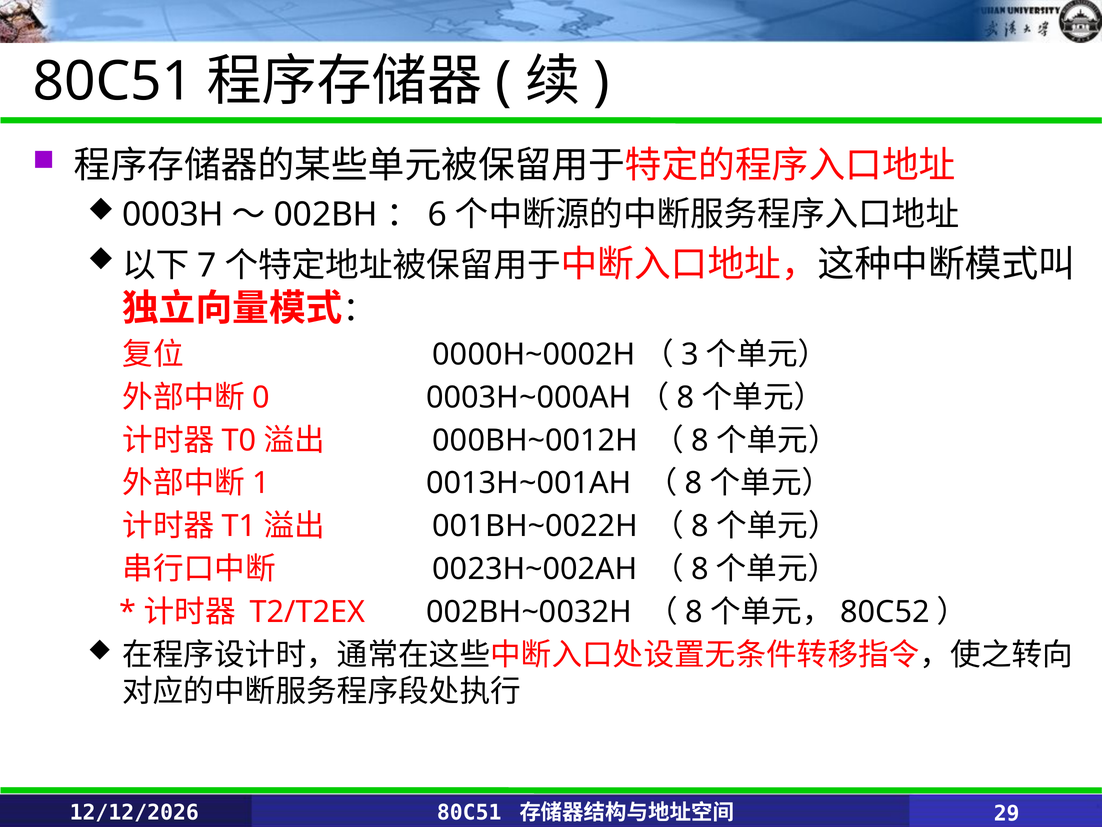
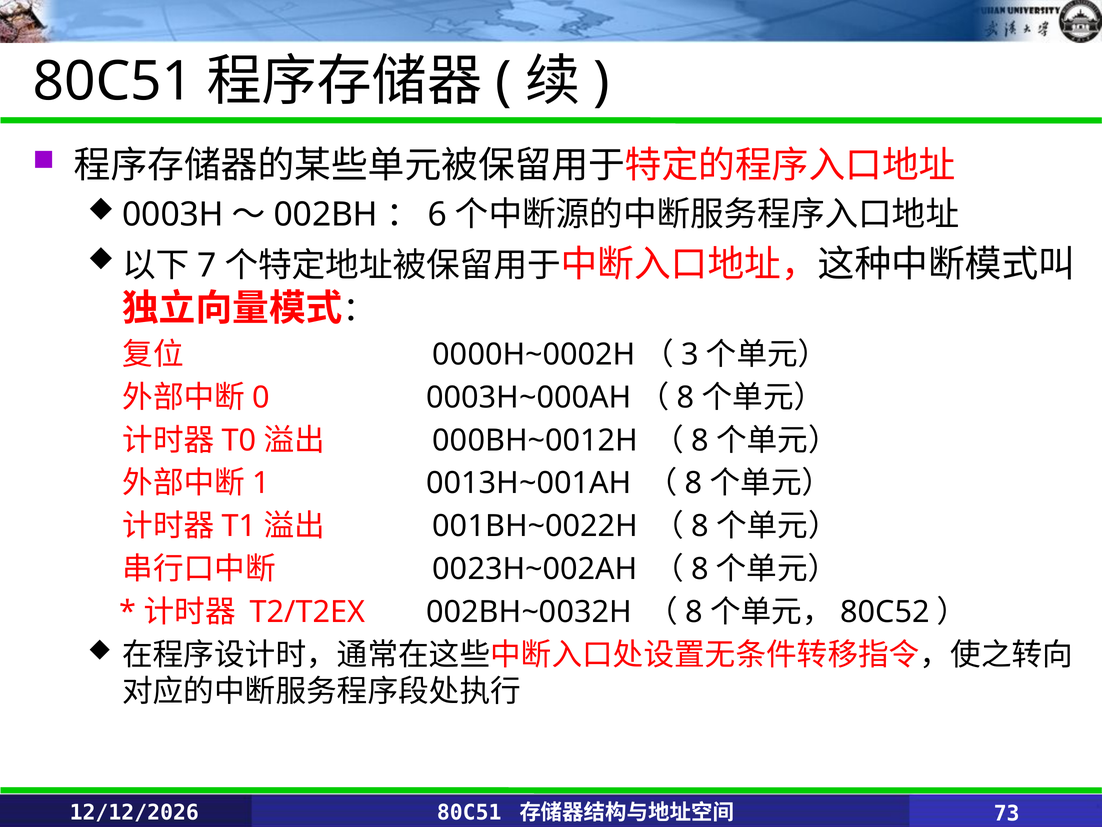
29: 29 -> 73
